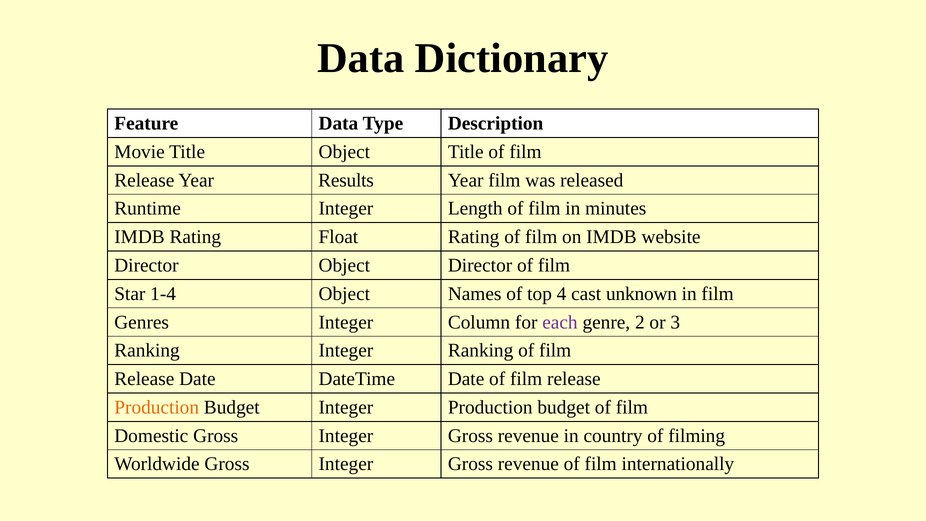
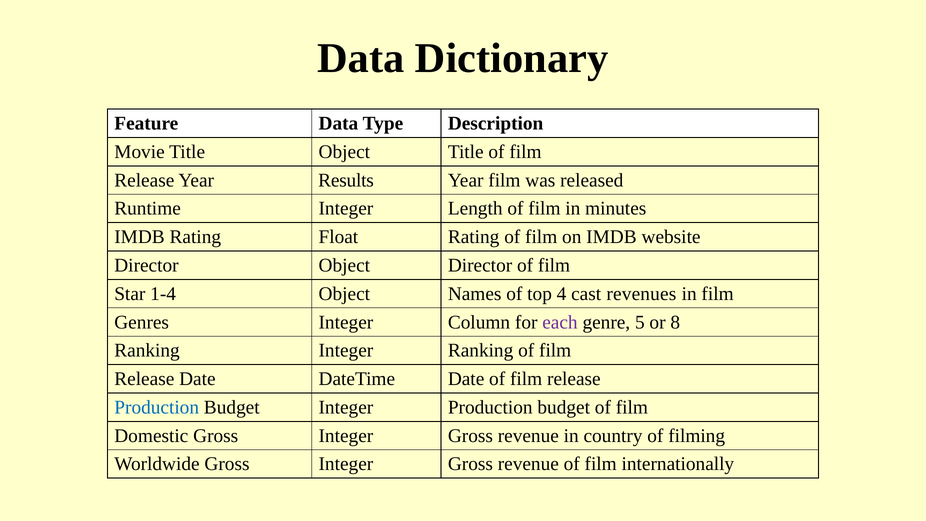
unknown: unknown -> revenues
2: 2 -> 5
3: 3 -> 8
Production at (157, 407) colour: orange -> blue
